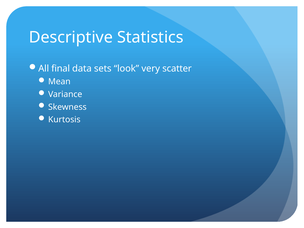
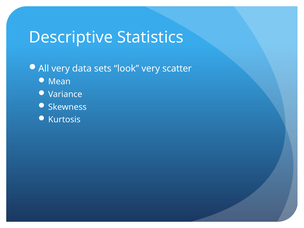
All final: final -> very
